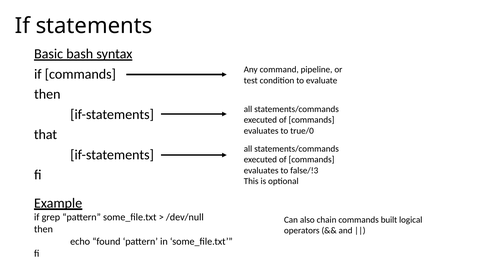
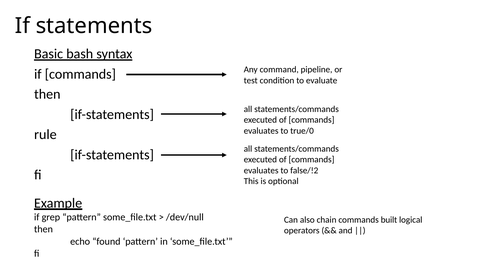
that: that -> rule
false/!3: false/!3 -> false/!2
